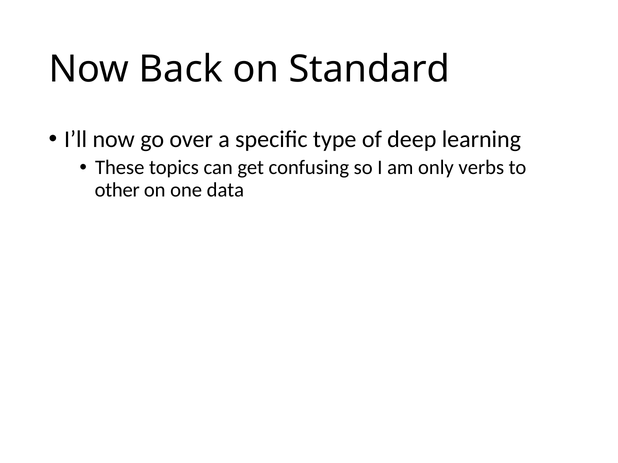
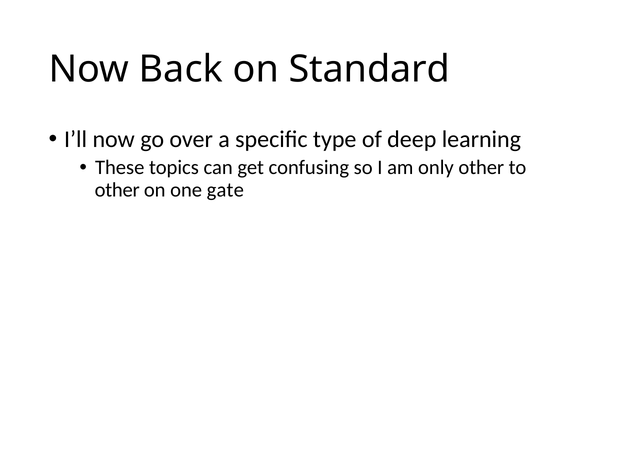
only verbs: verbs -> other
data: data -> gate
